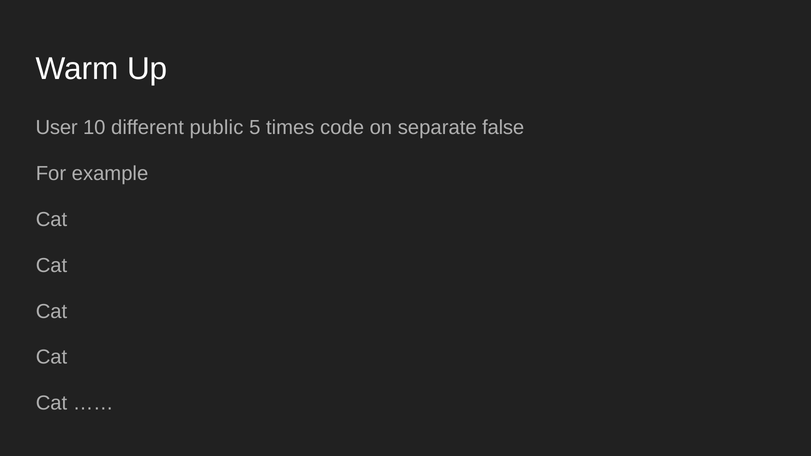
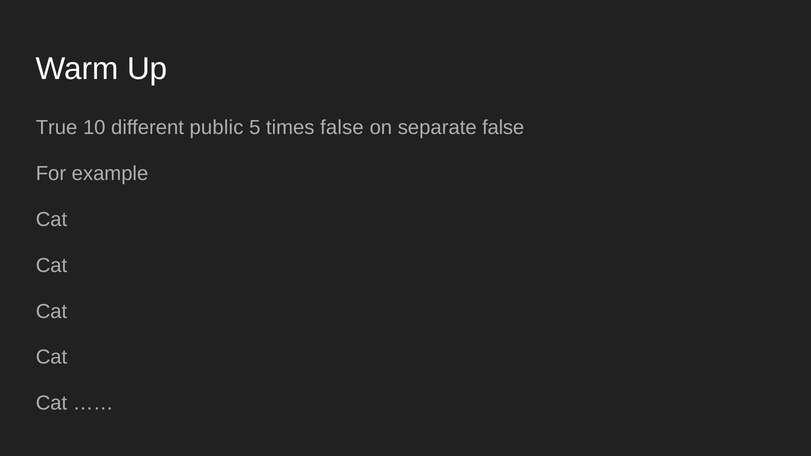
User: User -> True
times code: code -> false
